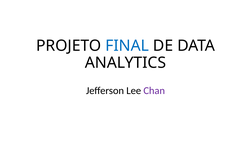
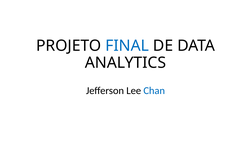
Chan colour: purple -> blue
